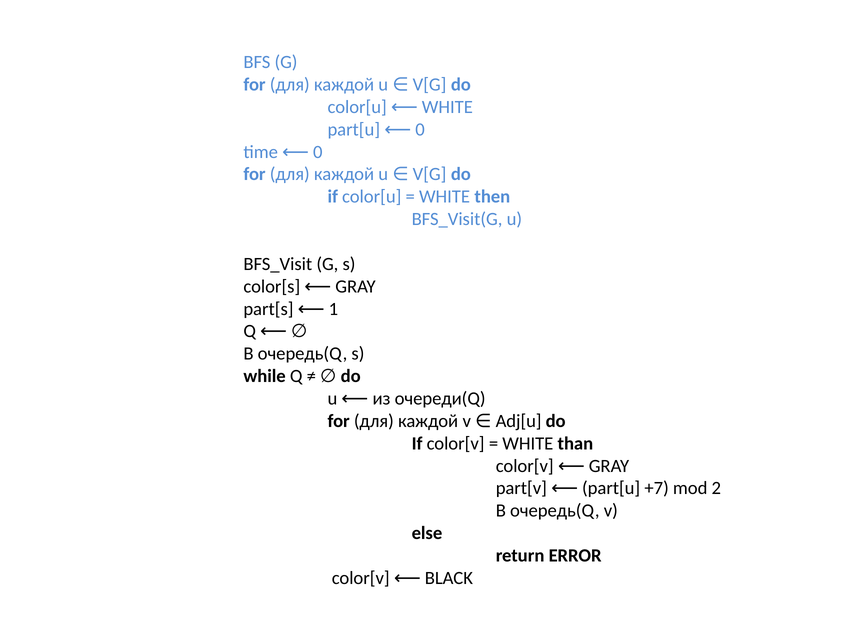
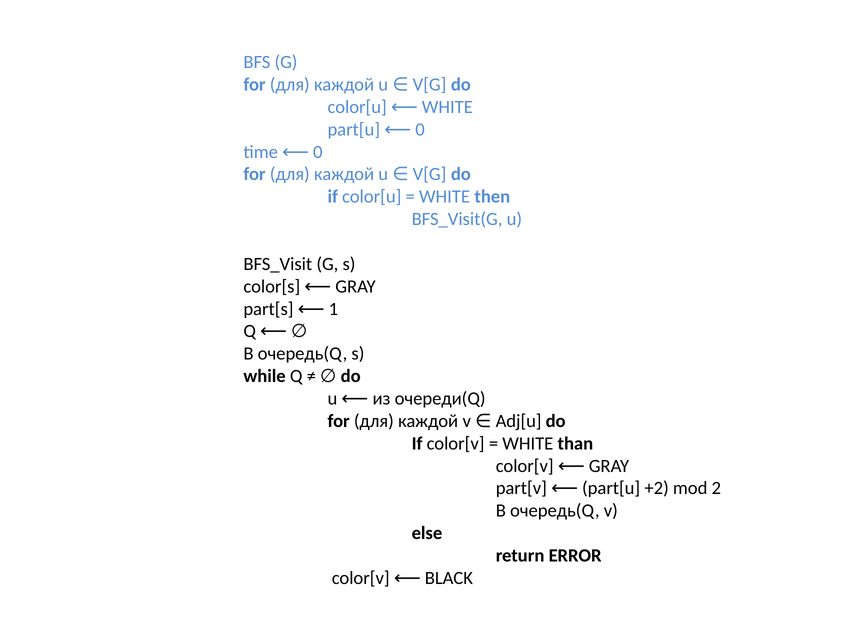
+7: +7 -> +2
